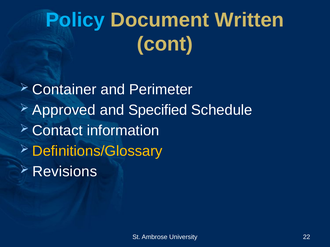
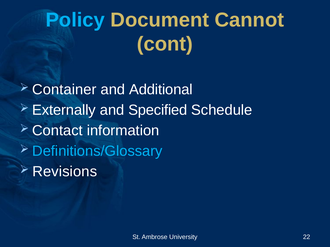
Written: Written -> Cannot
Perimeter: Perimeter -> Additional
Approved: Approved -> Externally
Definitions/Glossary colour: yellow -> light blue
